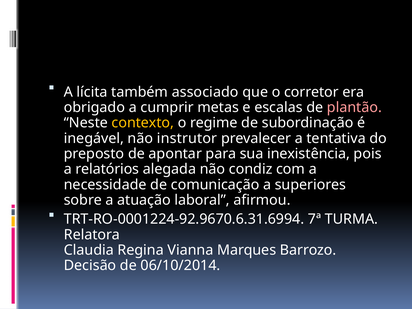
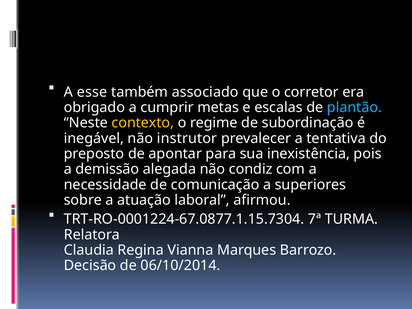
lícita: lícita -> esse
plantão colour: pink -> light blue
relatórios: relatórios -> demissão
TRT-RO-0001224-92.9670.6.31.6994: TRT-RO-0001224-92.9670.6.31.6994 -> TRT-RO-0001224-67.0877.1.15.7304
